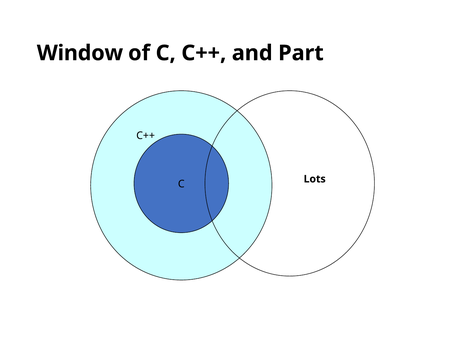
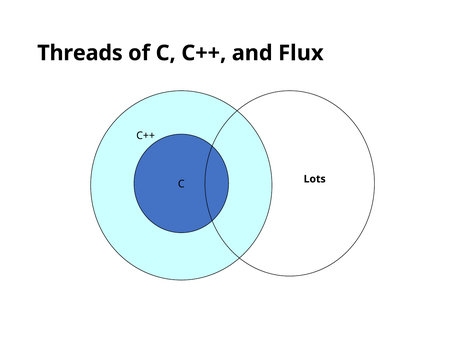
Window: Window -> Threads
Part: Part -> Flux
